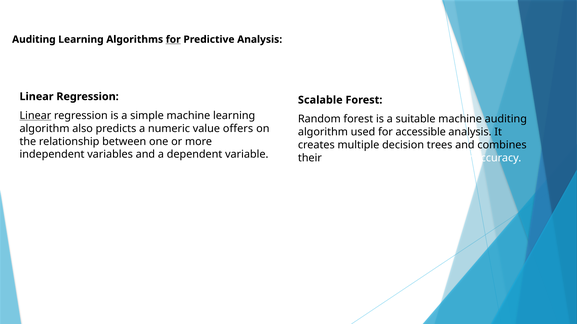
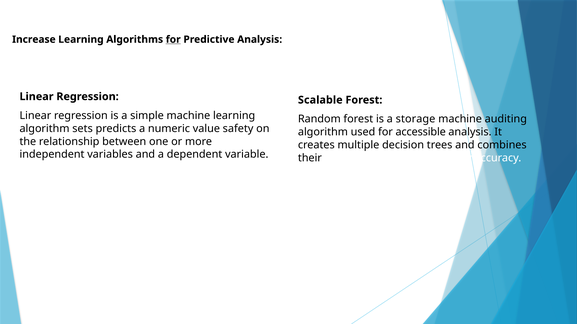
Auditing at (34, 40): Auditing -> Increase
Linear at (35, 116) underline: present -> none
suitable: suitable -> storage
also: also -> sets
offers: offers -> safety
